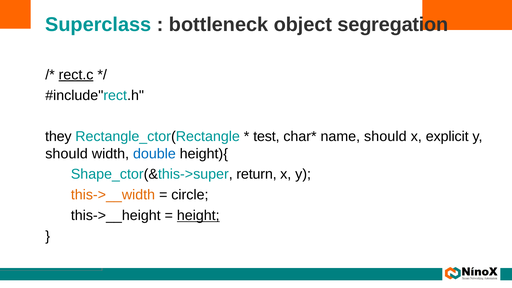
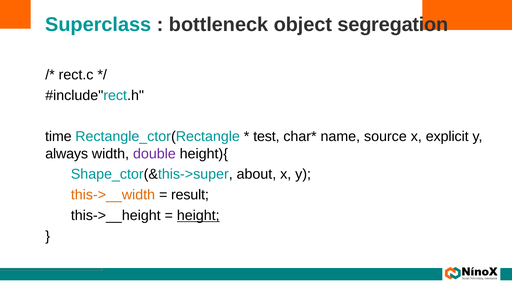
rect.c underline: present -> none
they: they -> time
name should: should -> source
should at (67, 154): should -> always
double colour: blue -> purple
return: return -> about
circle: circle -> result
